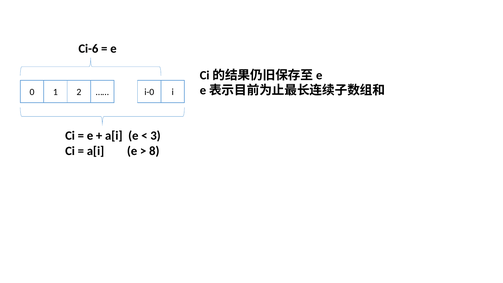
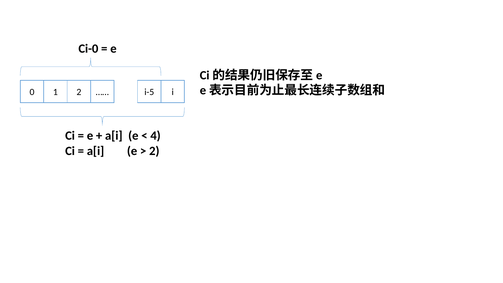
Ci-6: Ci-6 -> Ci-0
i-0: i-0 -> i-5
3: 3 -> 4
8 at (154, 151): 8 -> 2
